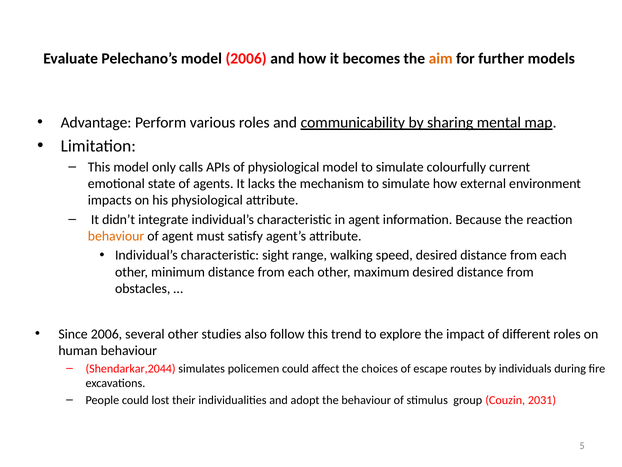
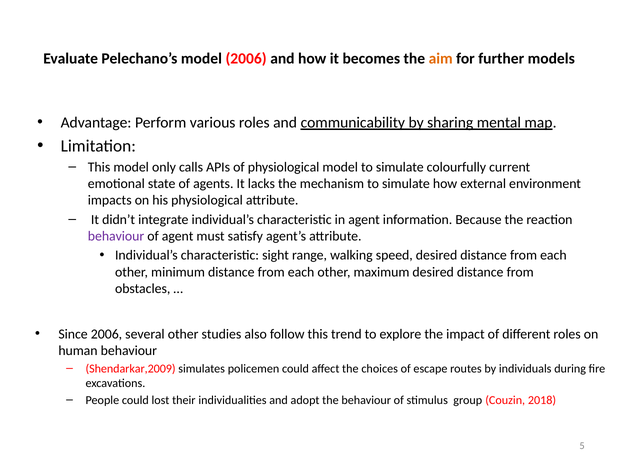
behaviour at (116, 236) colour: orange -> purple
Shendarkar,2044: Shendarkar,2044 -> Shendarkar,2009
2031: 2031 -> 2018
